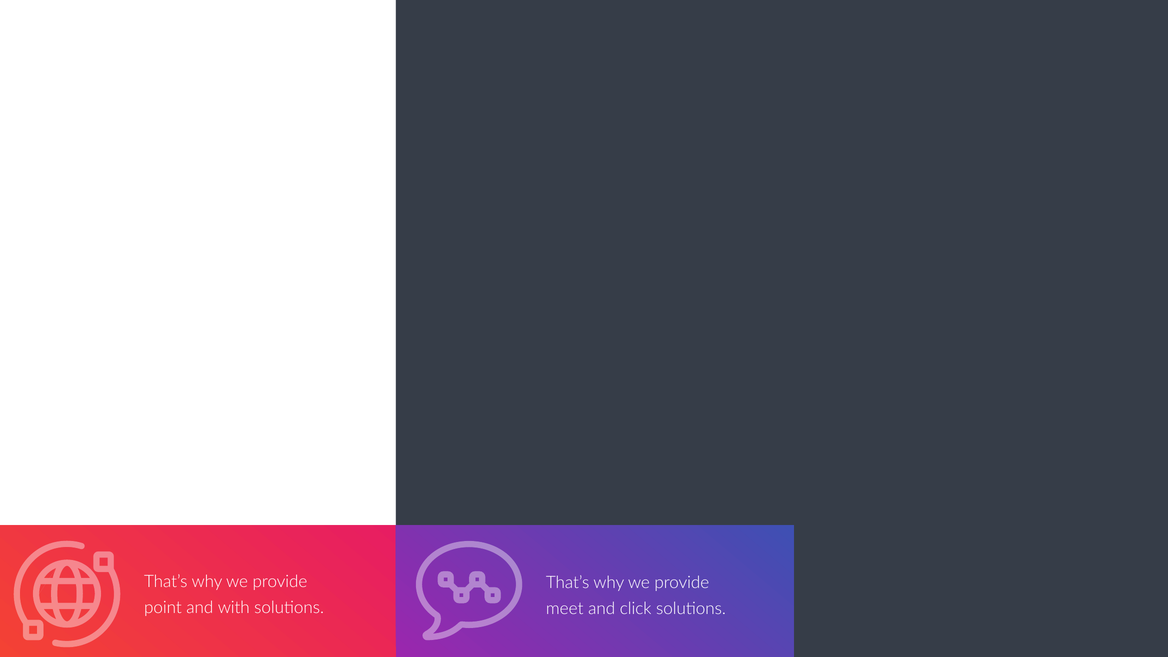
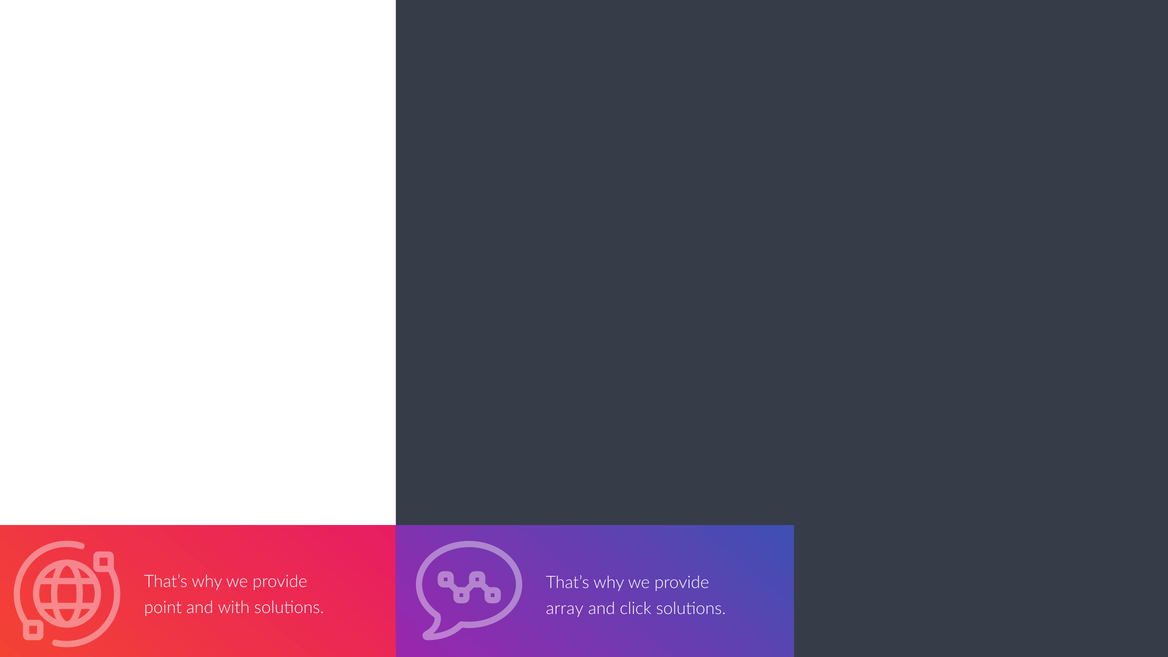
meet at (565, 609): meet -> array
